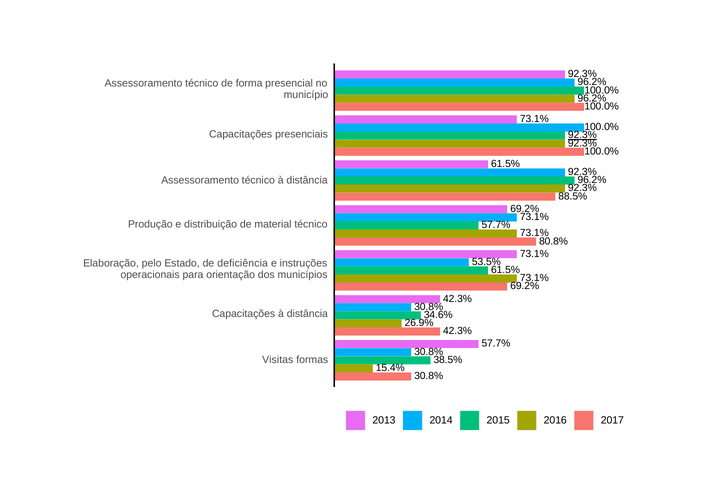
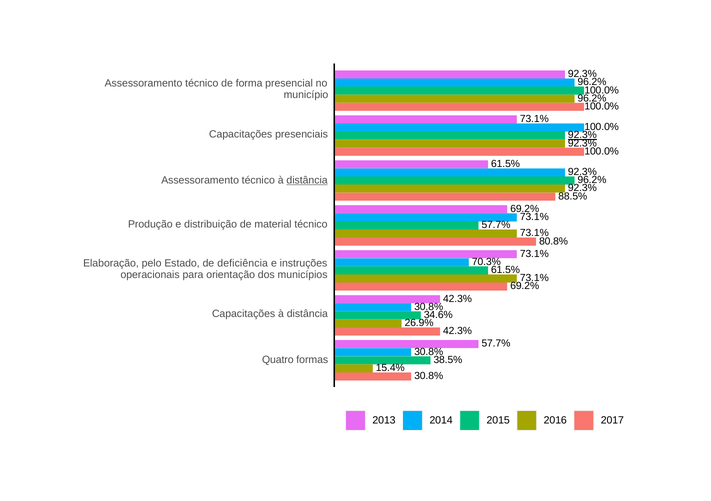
distância at (307, 180) underline: none -> present
53.5%: 53.5% -> 70.3%
Visitas: Visitas -> Quatro
